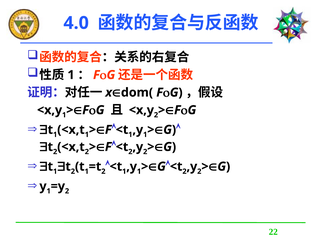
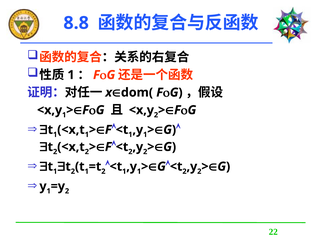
4.0: 4.0 -> 8.8
